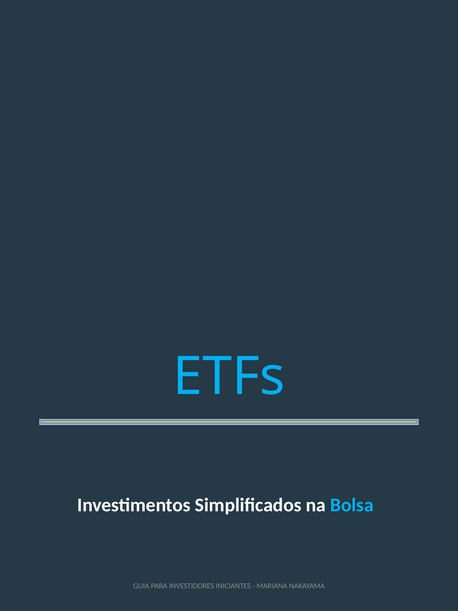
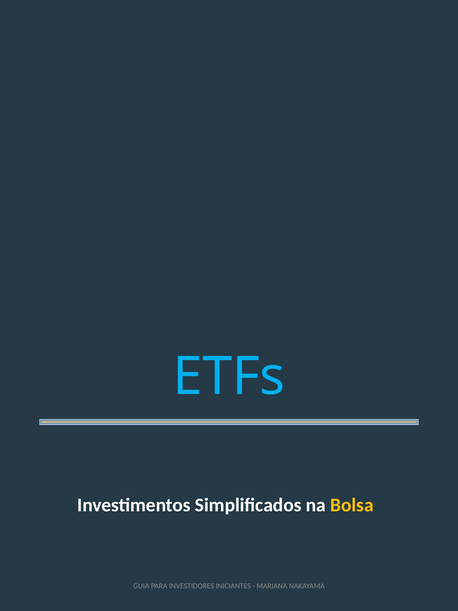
Bolsa colour: light blue -> yellow
